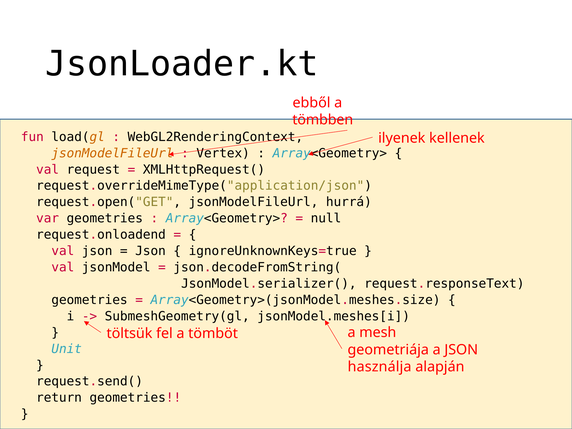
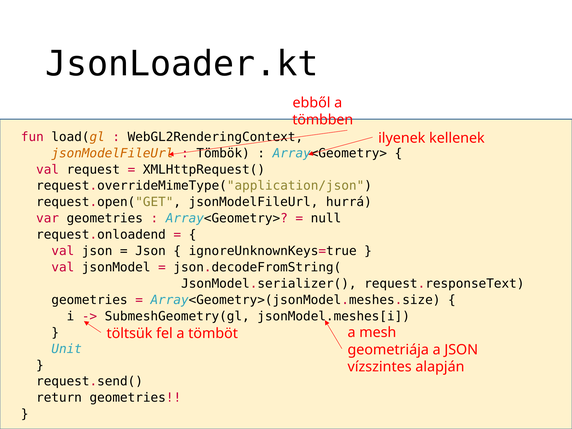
Vertex: Vertex -> Tömbök
használja: használja -> vízszintes
